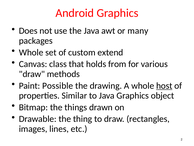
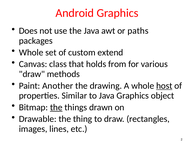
many: many -> paths
Possible: Possible -> Another
the at (56, 107) underline: none -> present
